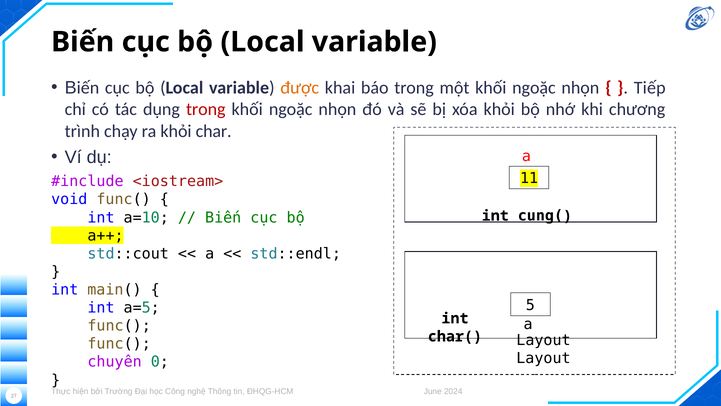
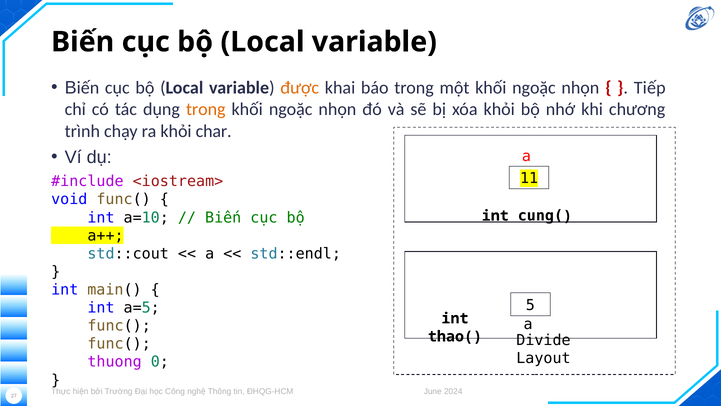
trong at (206, 109) colour: red -> orange
char(: char( -> thao(
Layout at (543, 340): Layout -> Divide
chuyên: chuyên -> thuong
